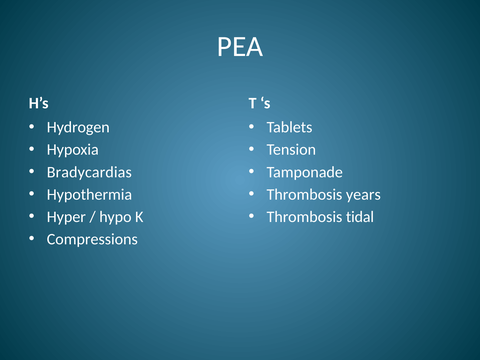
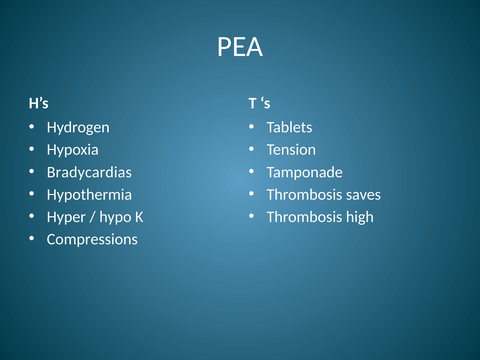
years: years -> saves
tidal: tidal -> high
